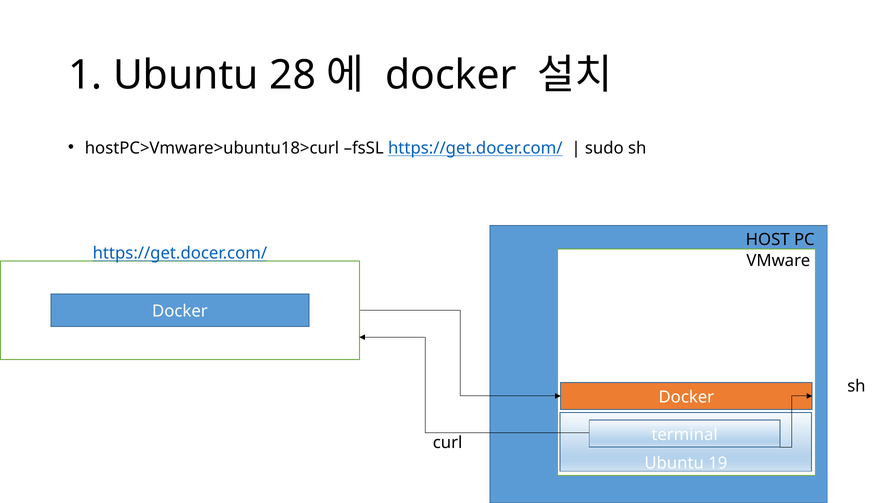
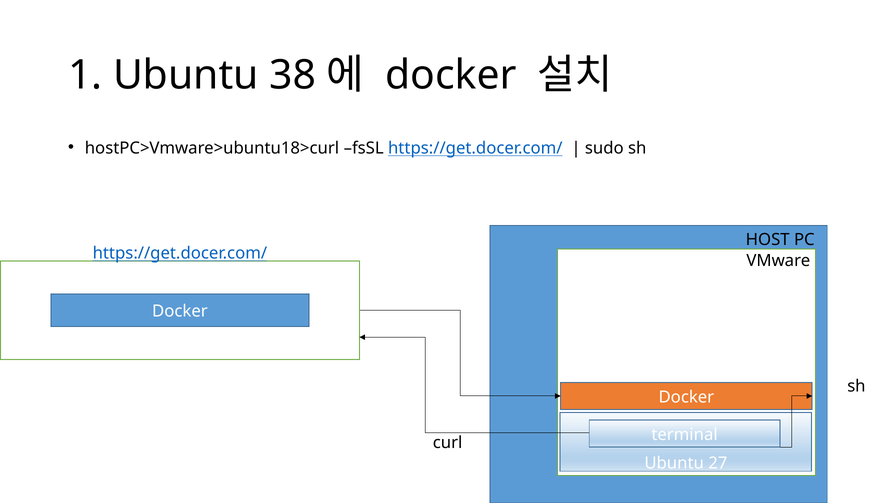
28: 28 -> 38
19: 19 -> 27
